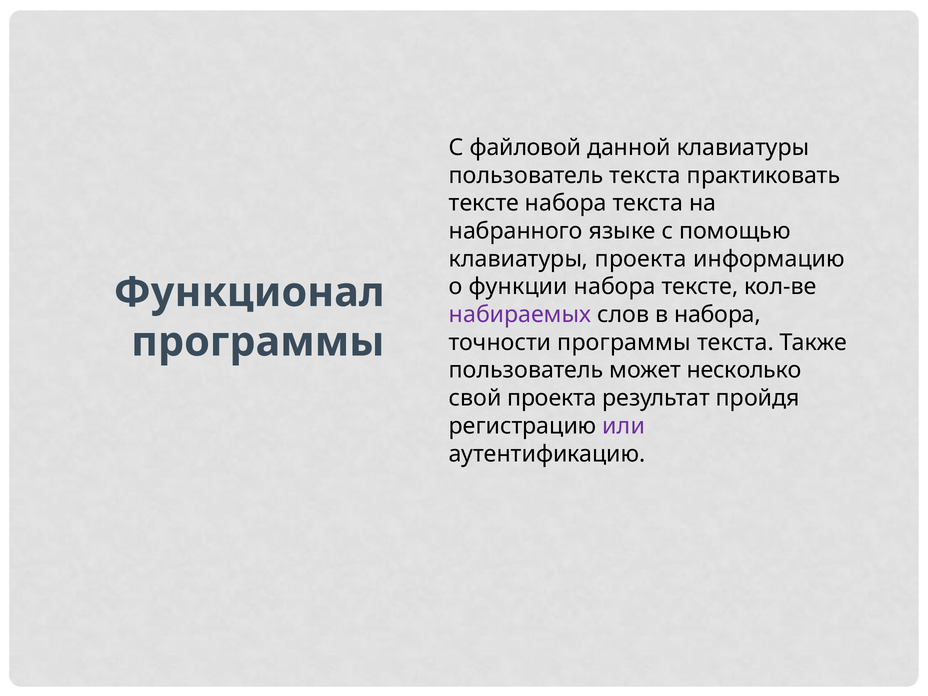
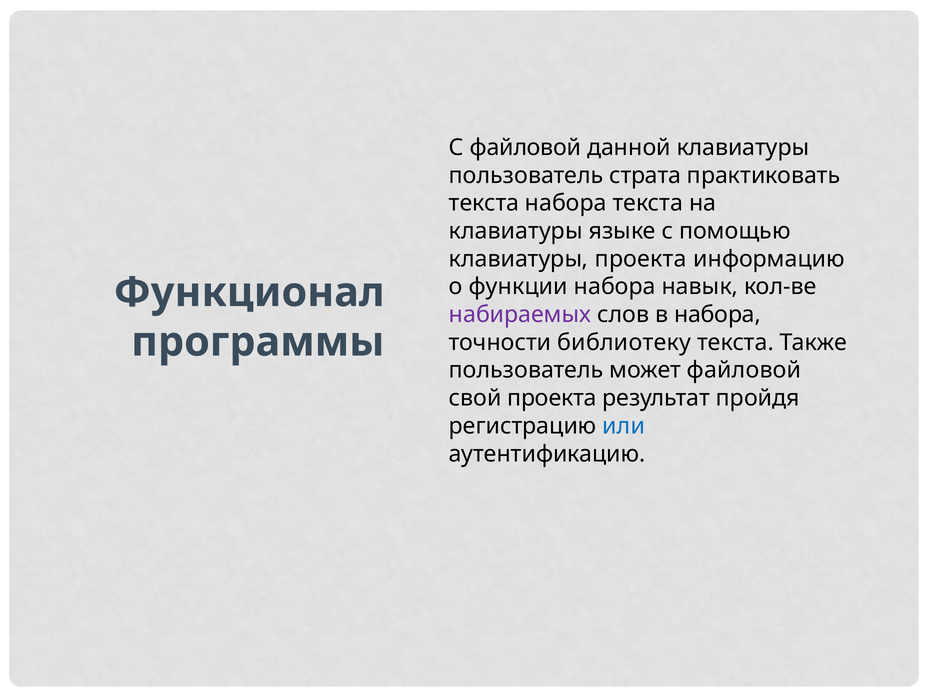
пользователь текста: текста -> страта
тексте at (484, 203): тексте -> текста
набранного at (516, 231): набранного -> клавиатуры
набора тексте: тексте -> навык
точности программы: программы -> библиотеку
может несколько: несколько -> файловой
или colour: purple -> blue
